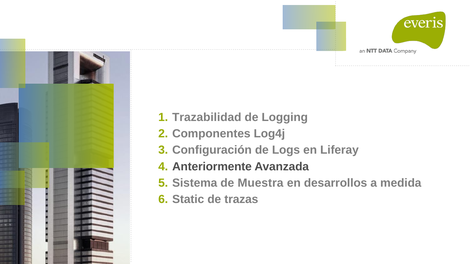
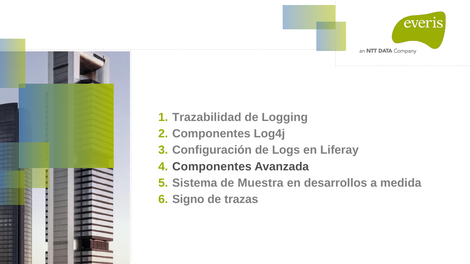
Anteriormente at (212, 167): Anteriormente -> Componentes
Static: Static -> Signo
